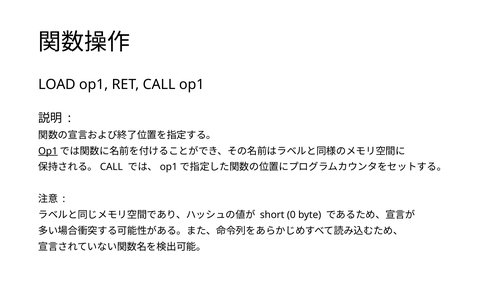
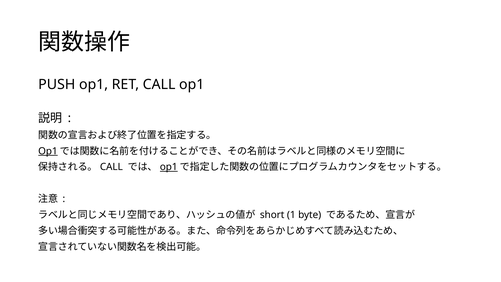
LOAD: LOAD -> PUSH
op1 at (169, 167) underline: none -> present
0: 0 -> 1
